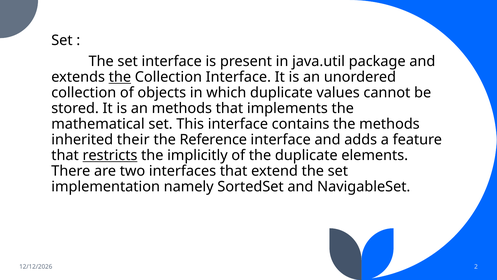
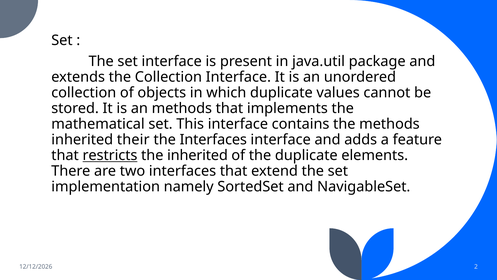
the at (120, 77) underline: present -> none
the Reference: Reference -> Interfaces
the implicitly: implicitly -> inherited
